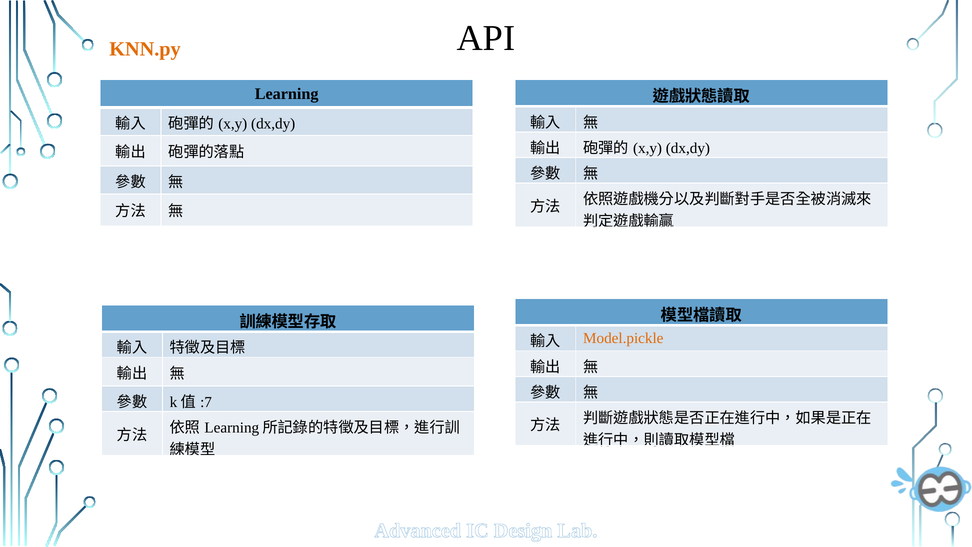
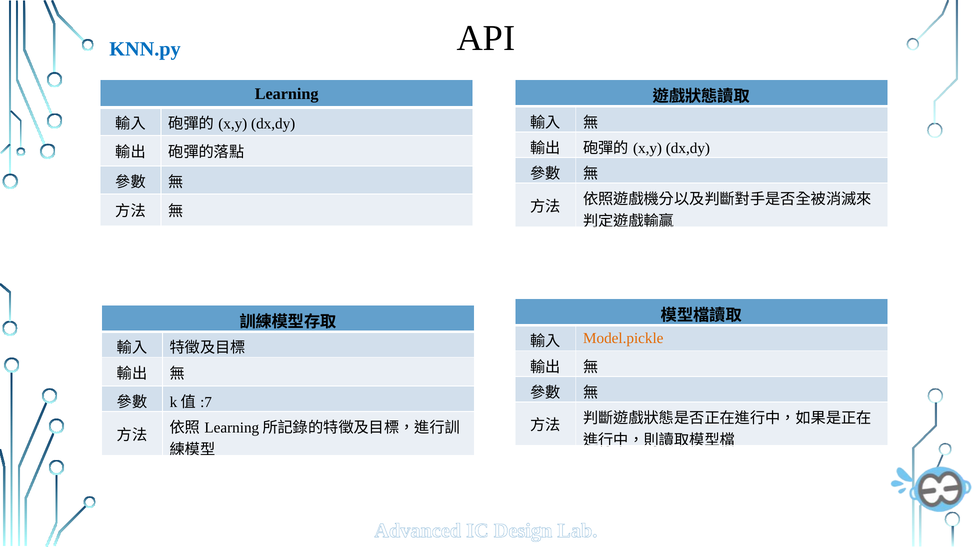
KNN.py colour: orange -> blue
